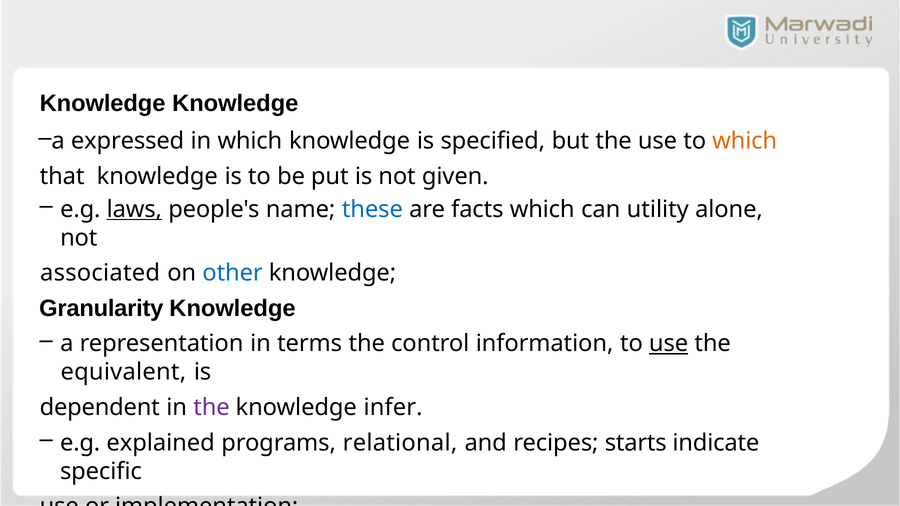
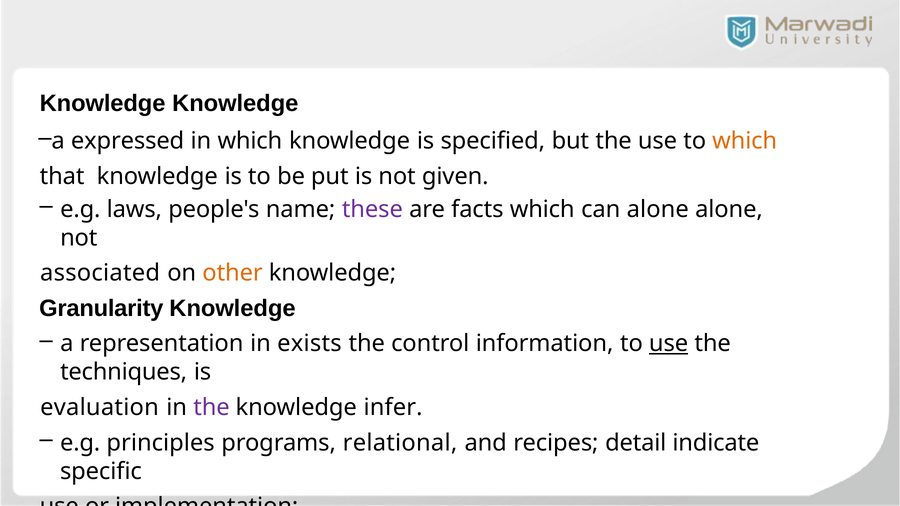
laws underline: present -> none
these colour: blue -> purple
can utility: utility -> alone
other colour: blue -> orange
terms: terms -> exists
equivalent: equivalent -> techniques
dependent: dependent -> evaluation
explained: explained -> principles
starts: starts -> detail
